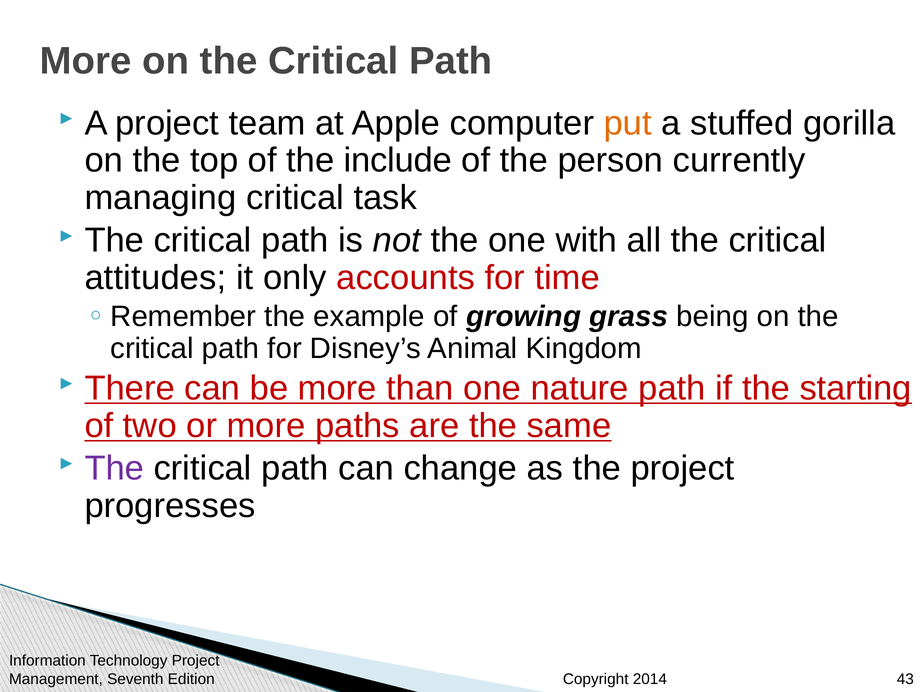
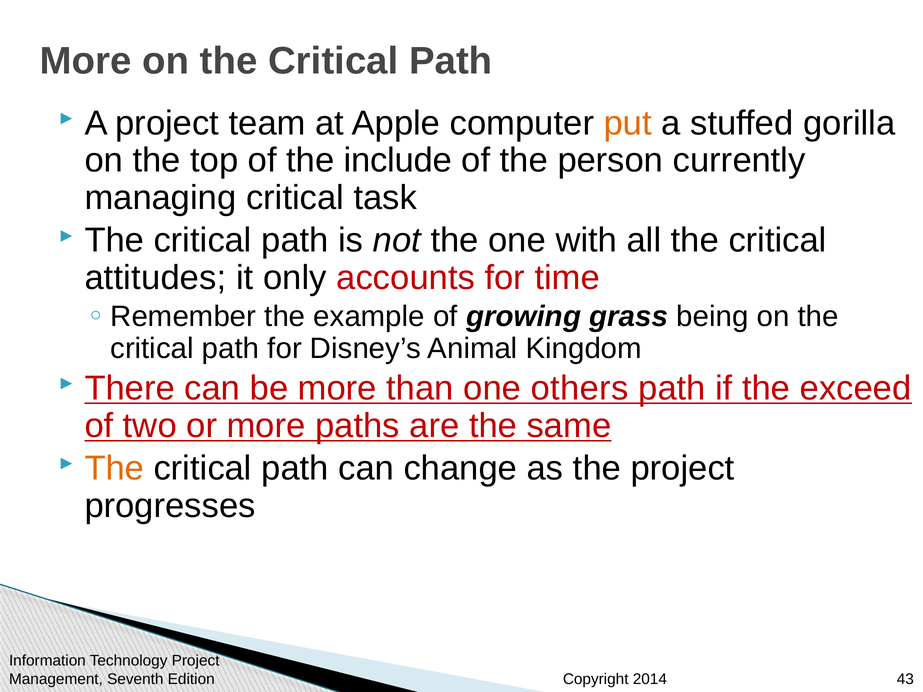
nature: nature -> others
starting: starting -> exceed
The at (114, 468) colour: purple -> orange
